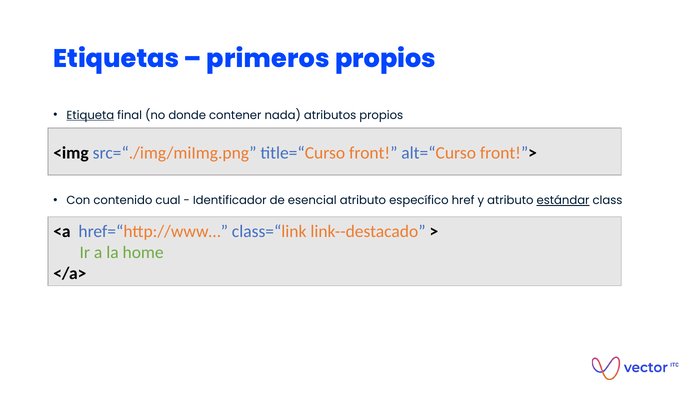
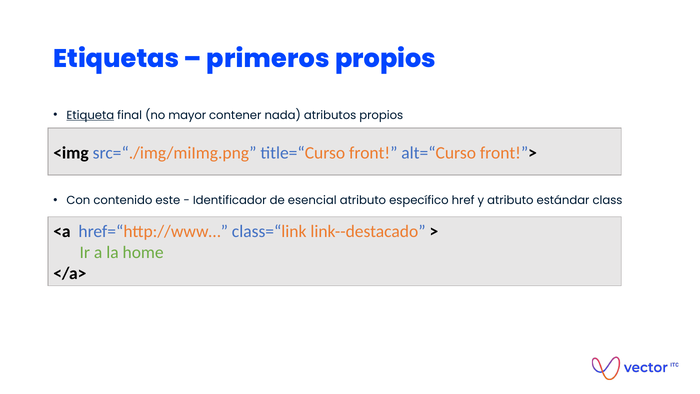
donde: donde -> mayor
cual: cual -> este
estándar underline: present -> none
